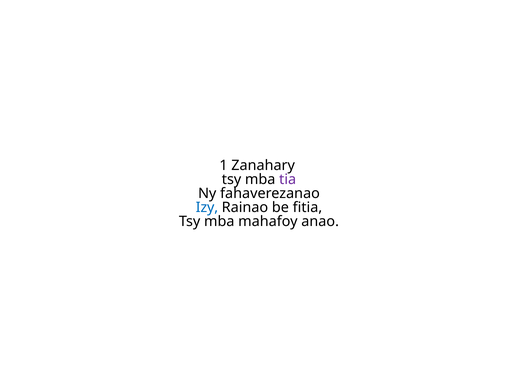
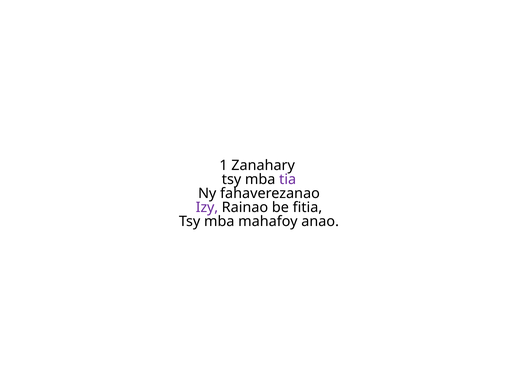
Izy colour: blue -> purple
